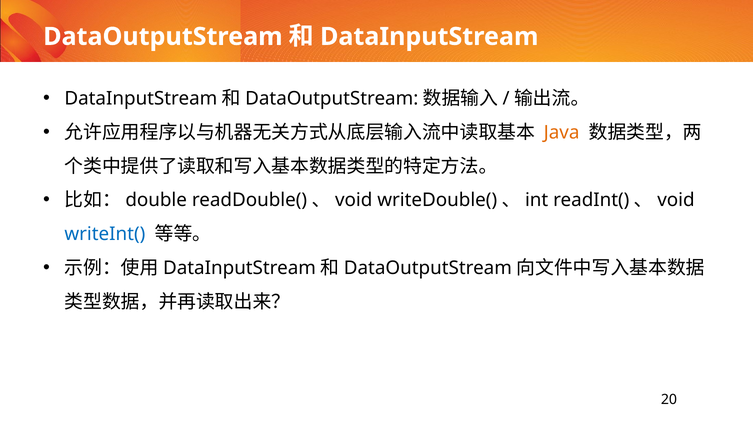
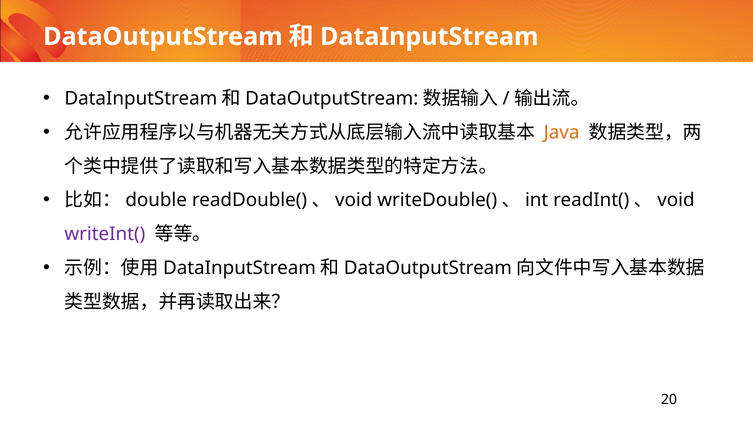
writeInt( colour: blue -> purple
